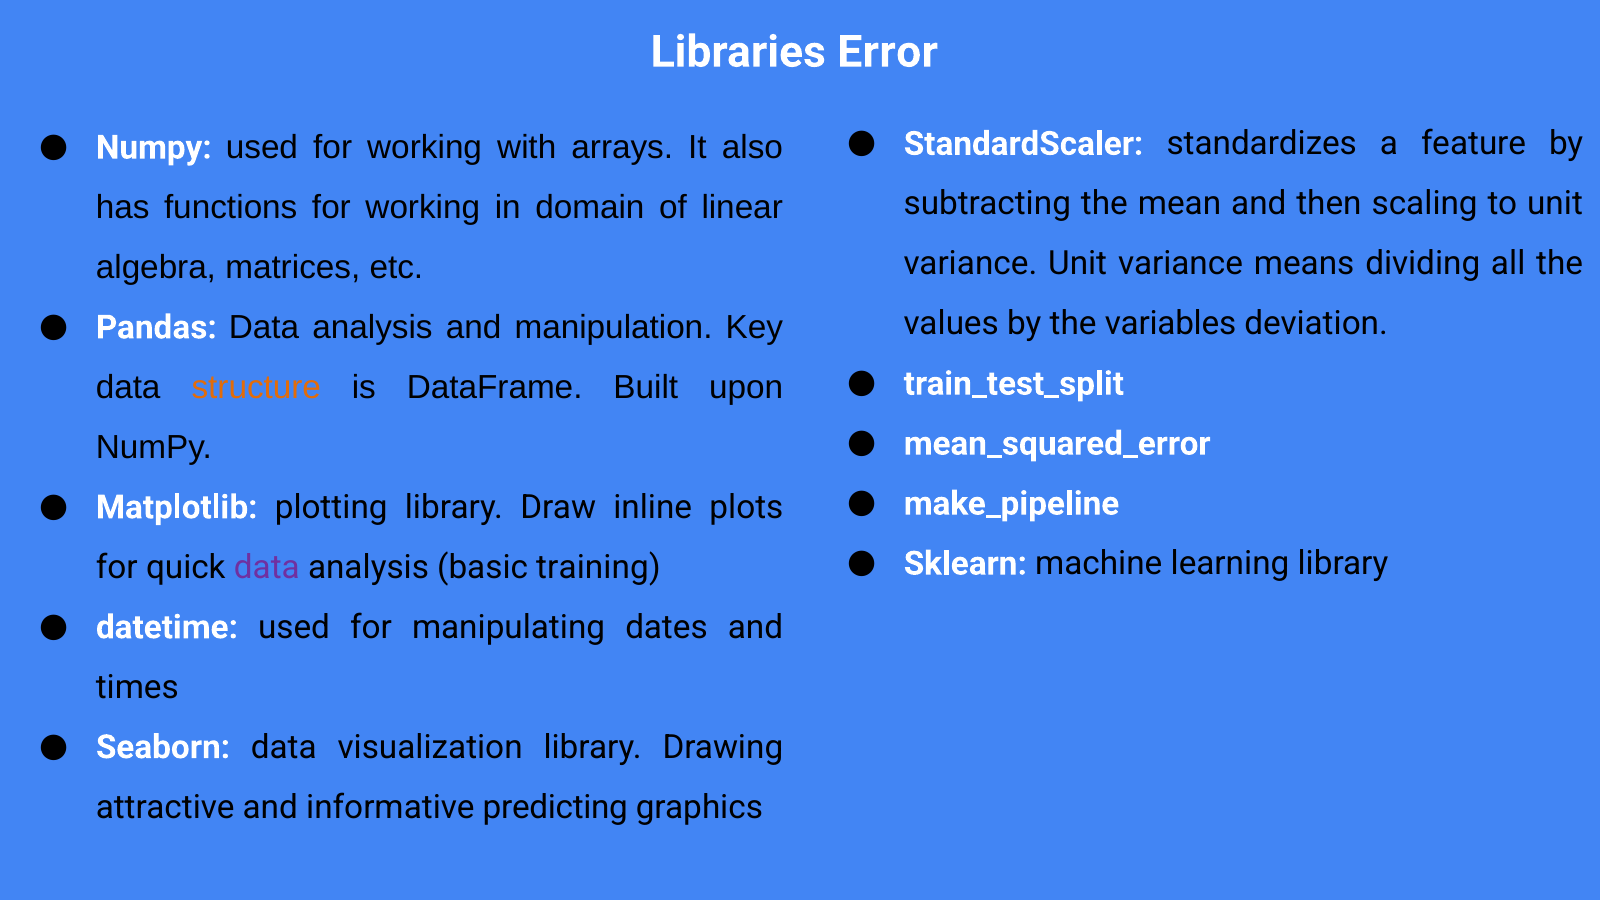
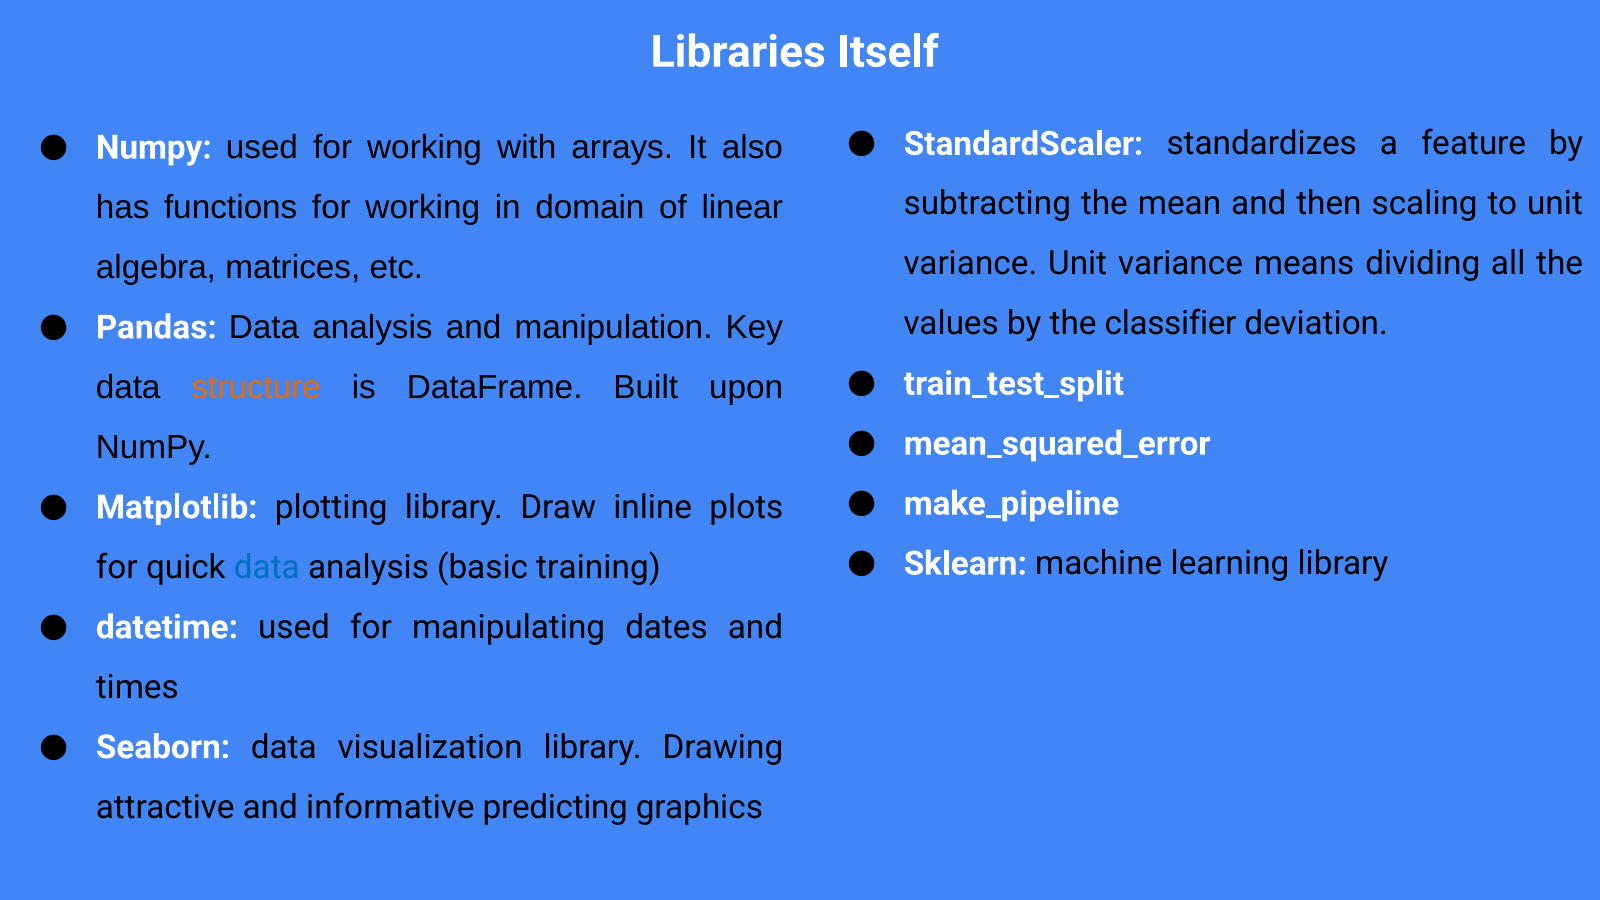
Error: Error -> Itself
variables: variables -> classifier
data at (267, 567) colour: purple -> blue
